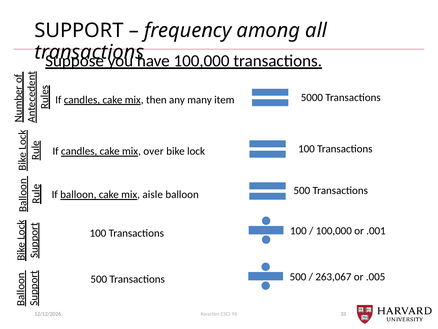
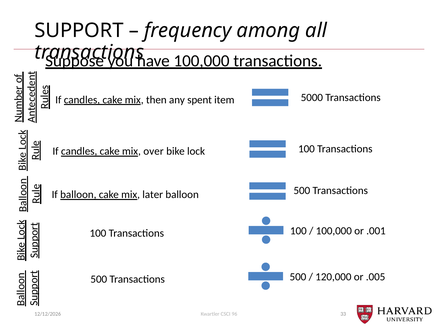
many: many -> spent
aisle: aisle -> later
263,067: 263,067 -> 120,000
